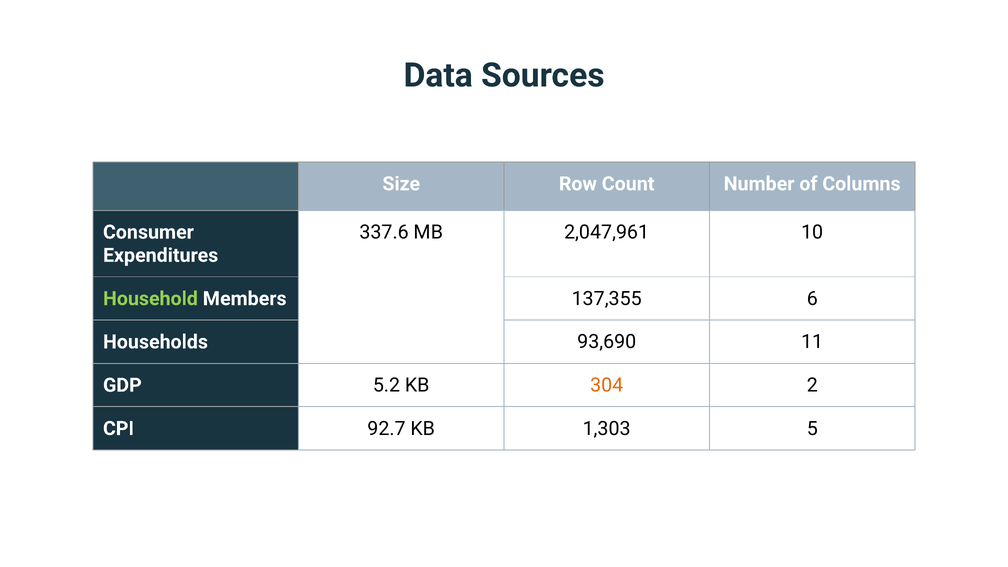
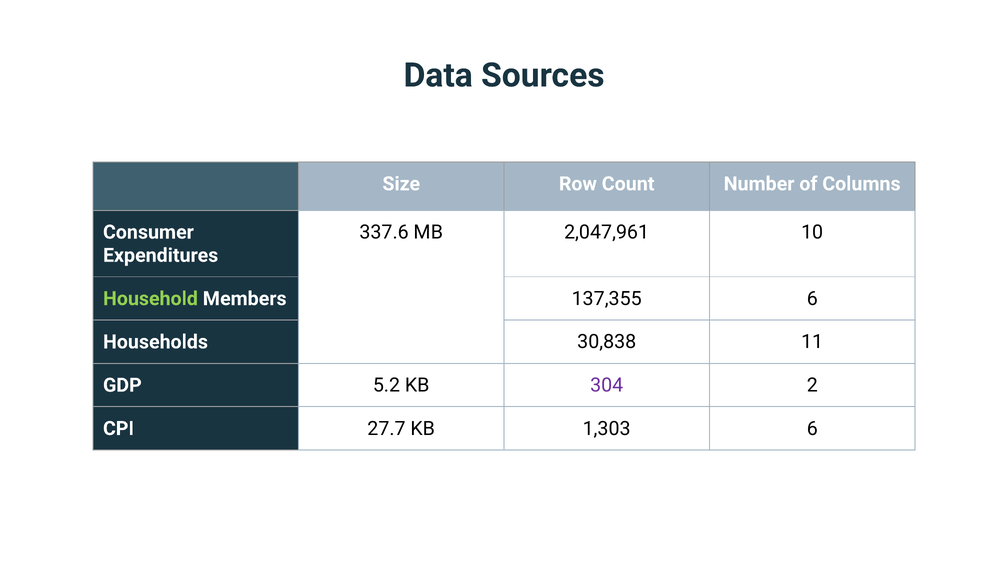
93,690: 93,690 -> 30,838
304 colour: orange -> purple
92.7: 92.7 -> 27.7
1,303 5: 5 -> 6
